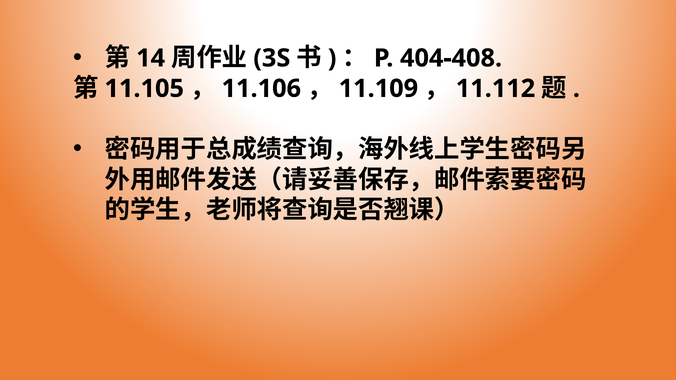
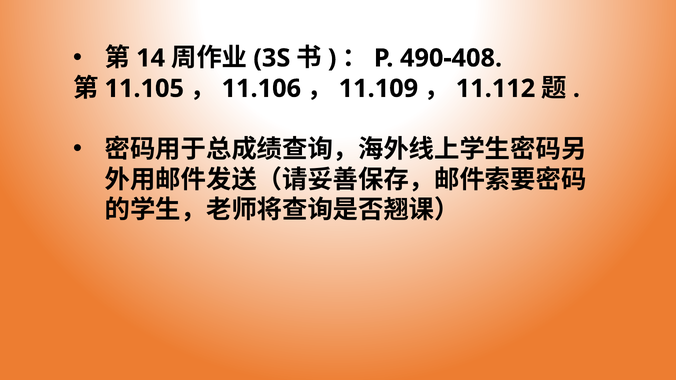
404-408: 404-408 -> 490-408
